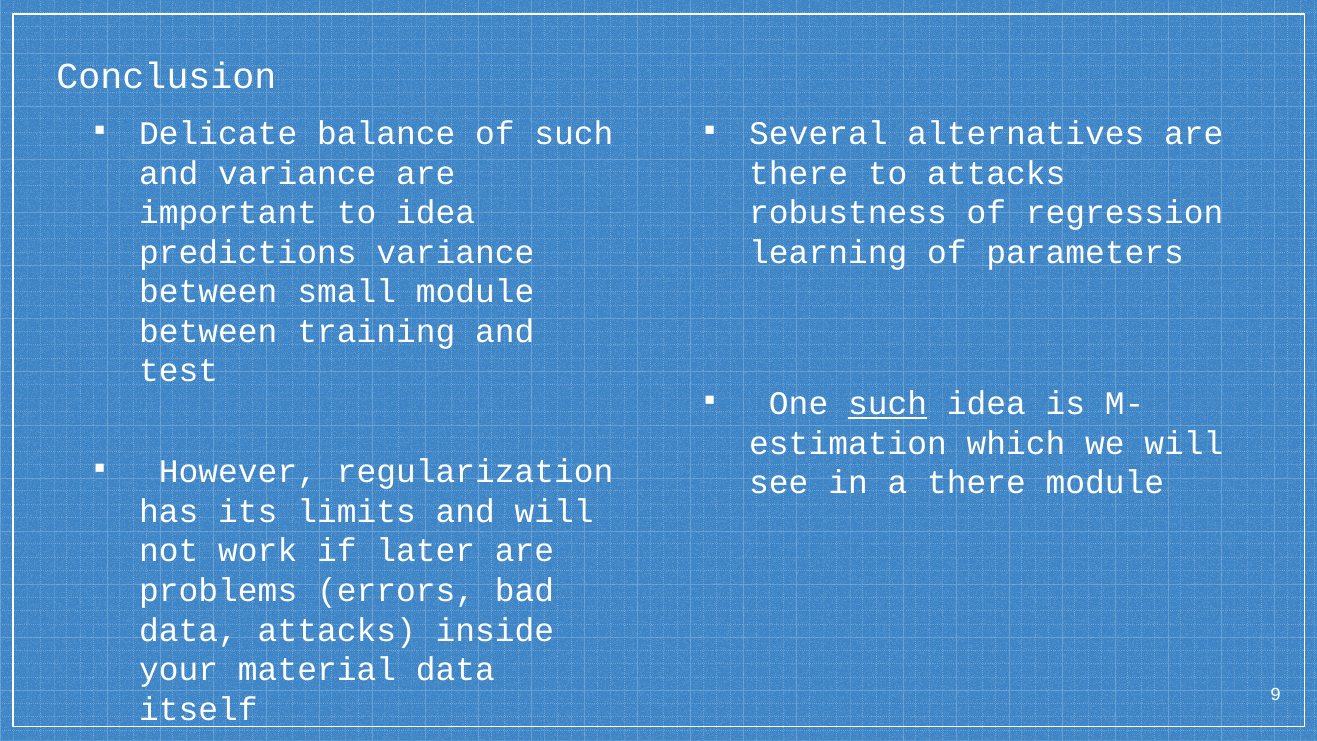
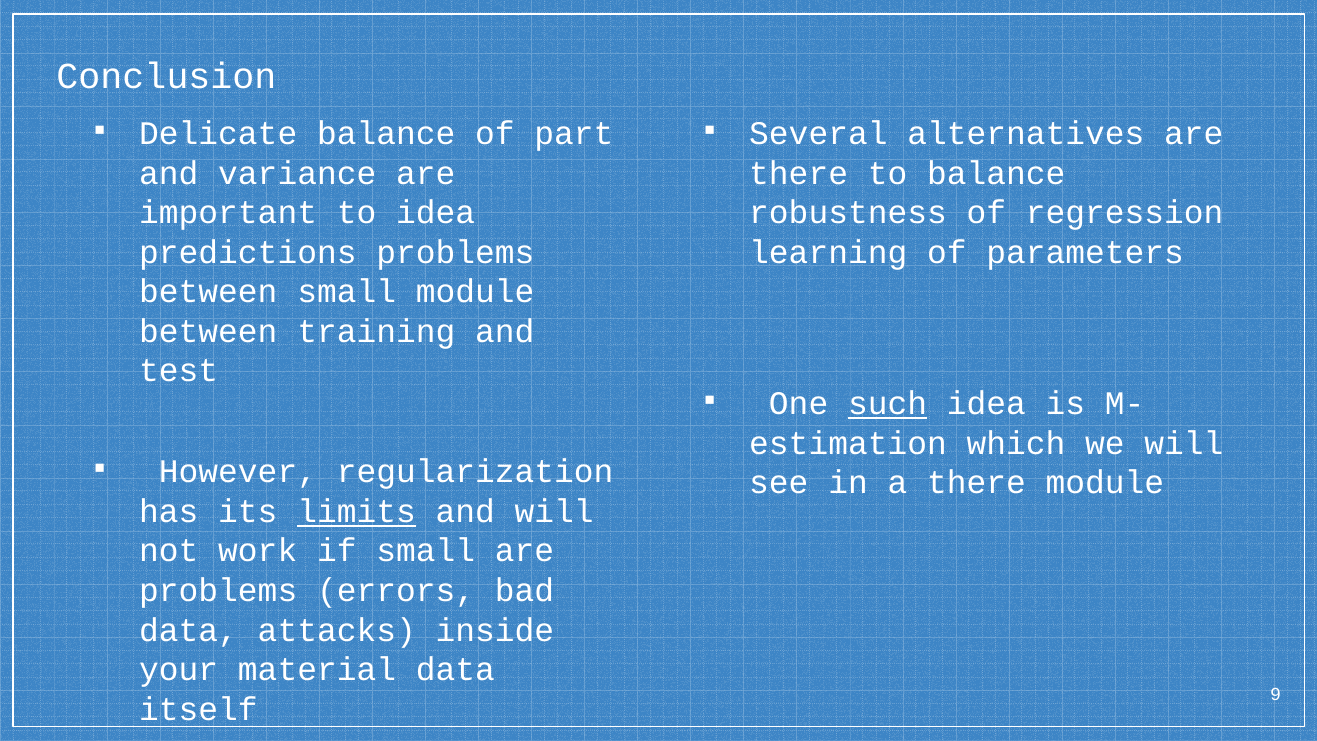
of such: such -> part
to attacks: attacks -> balance
predictions variance: variance -> problems
limits underline: none -> present
if later: later -> small
